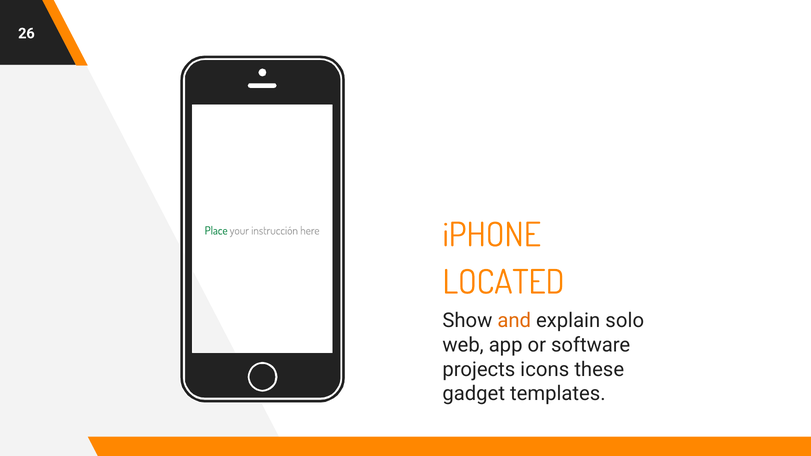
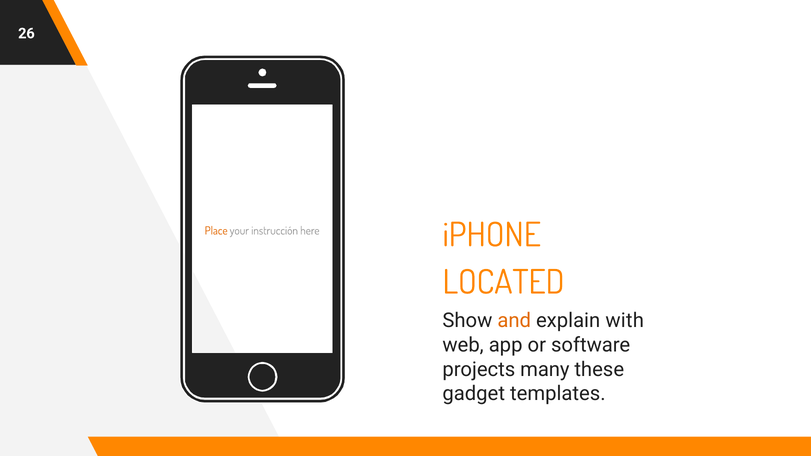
Place colour: green -> orange
solo: solo -> with
icons: icons -> many
